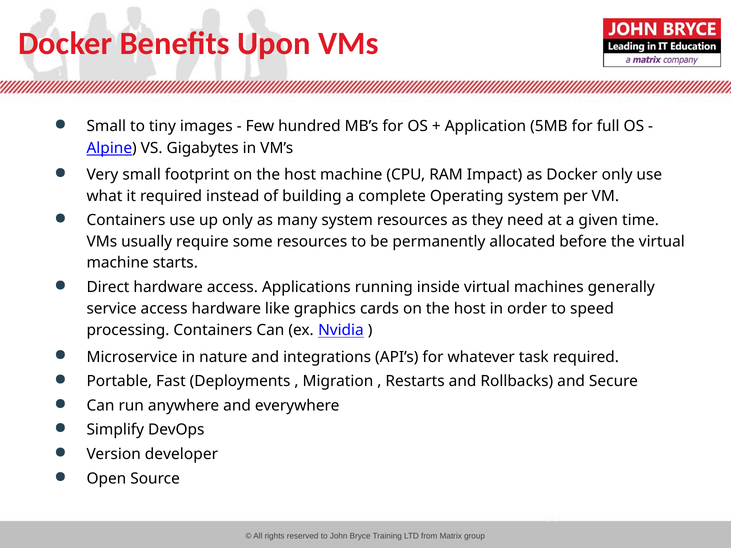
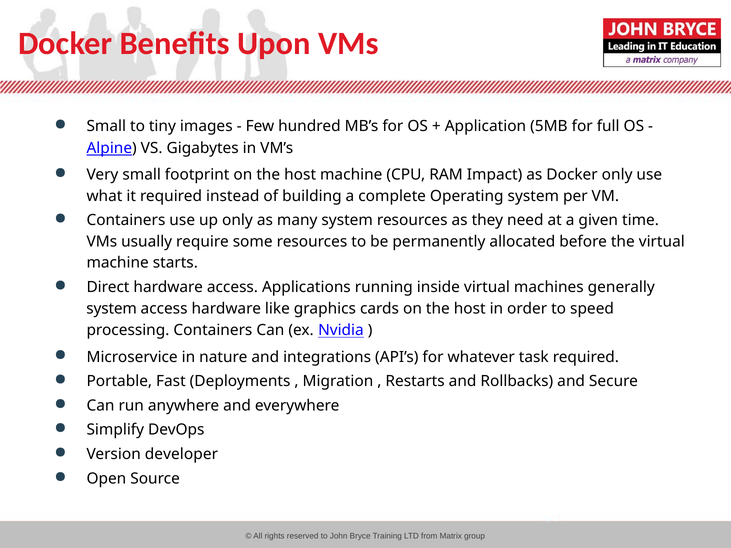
service at (112, 309): service -> system
